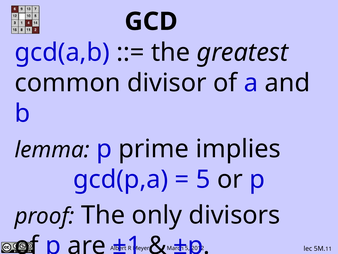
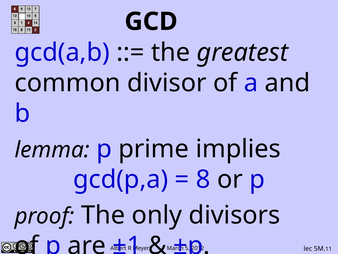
5 at (203, 179): 5 -> 8
